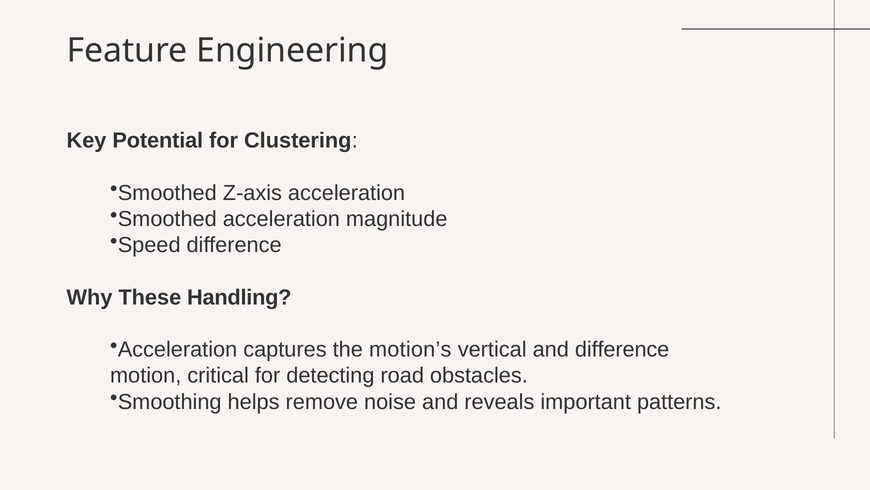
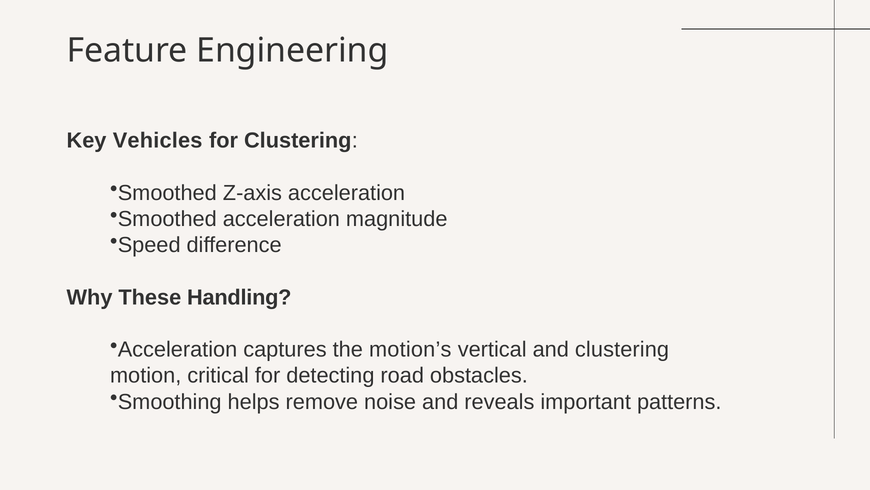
Potential: Potential -> Vehicles
and difference: difference -> clustering
